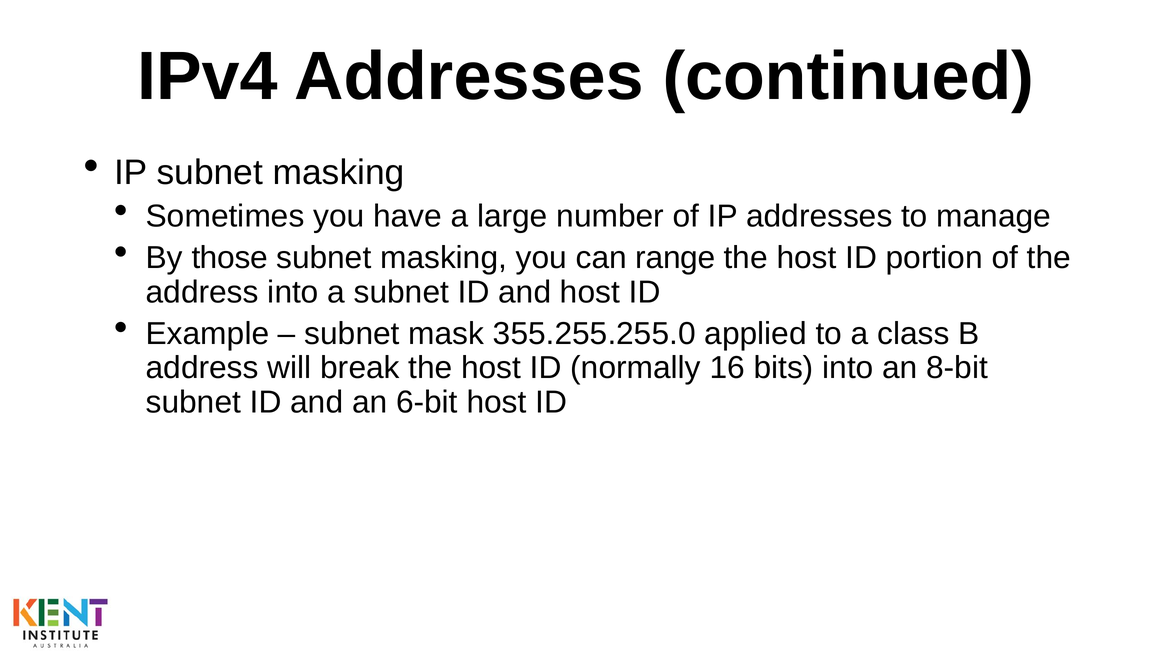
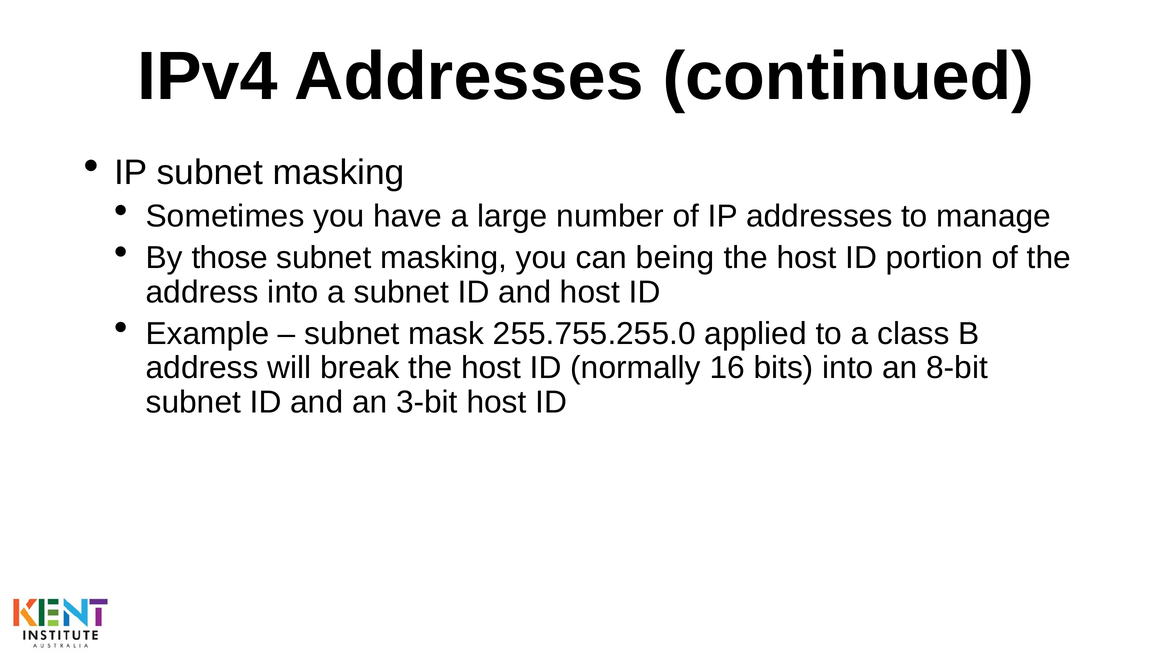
range: range -> being
355.255.255.0: 355.255.255.0 -> 255.755.255.0
6-bit: 6-bit -> 3-bit
